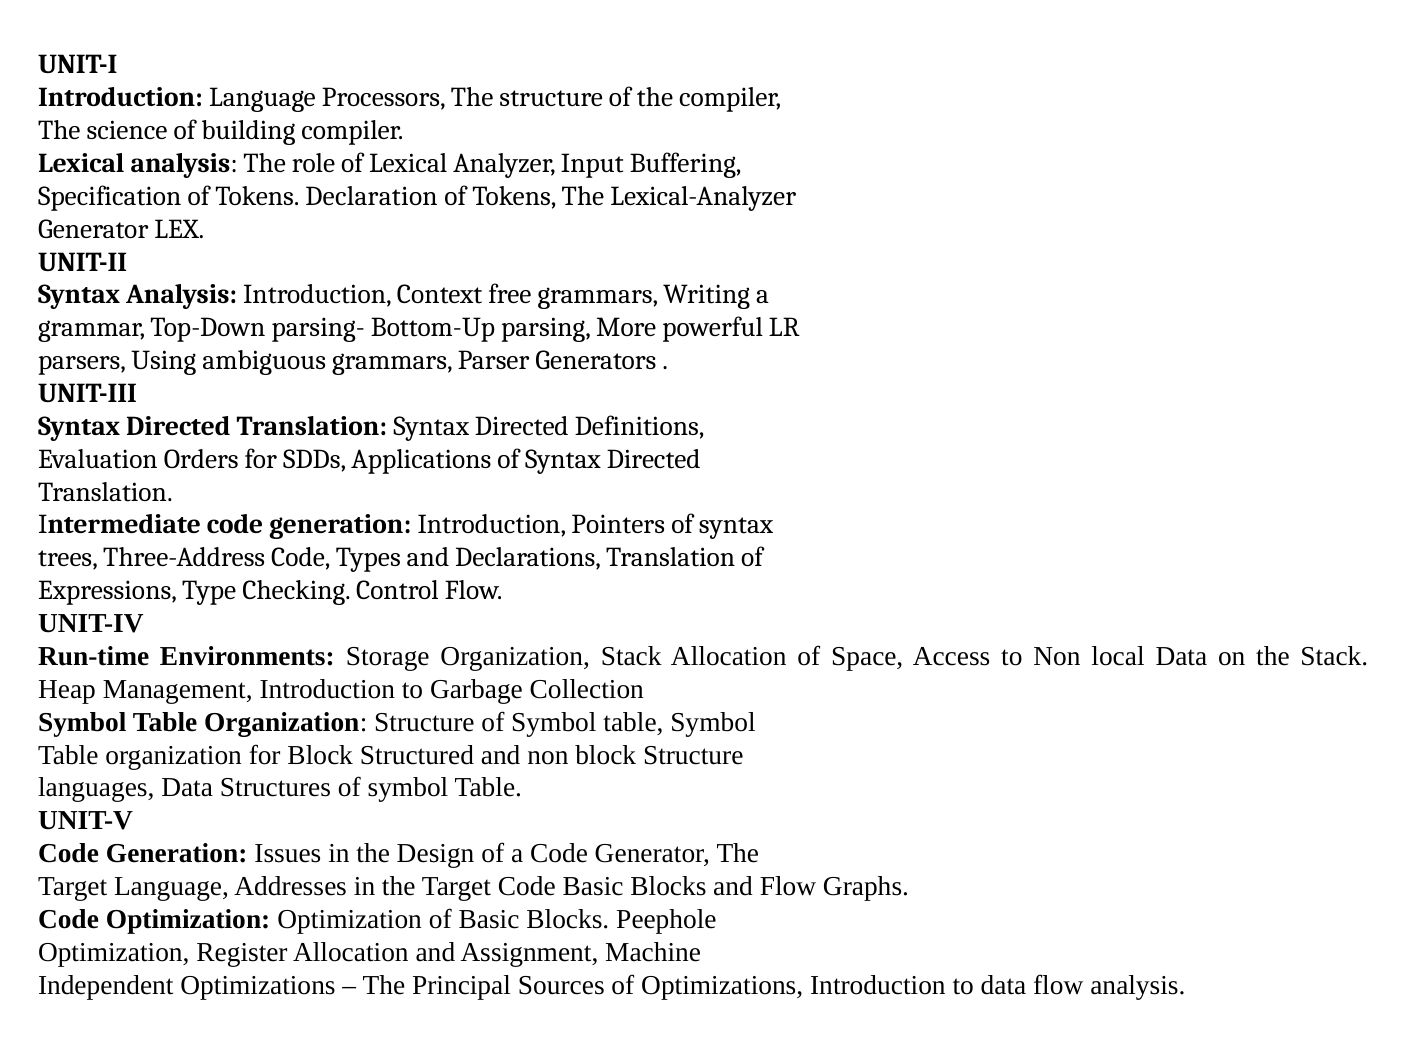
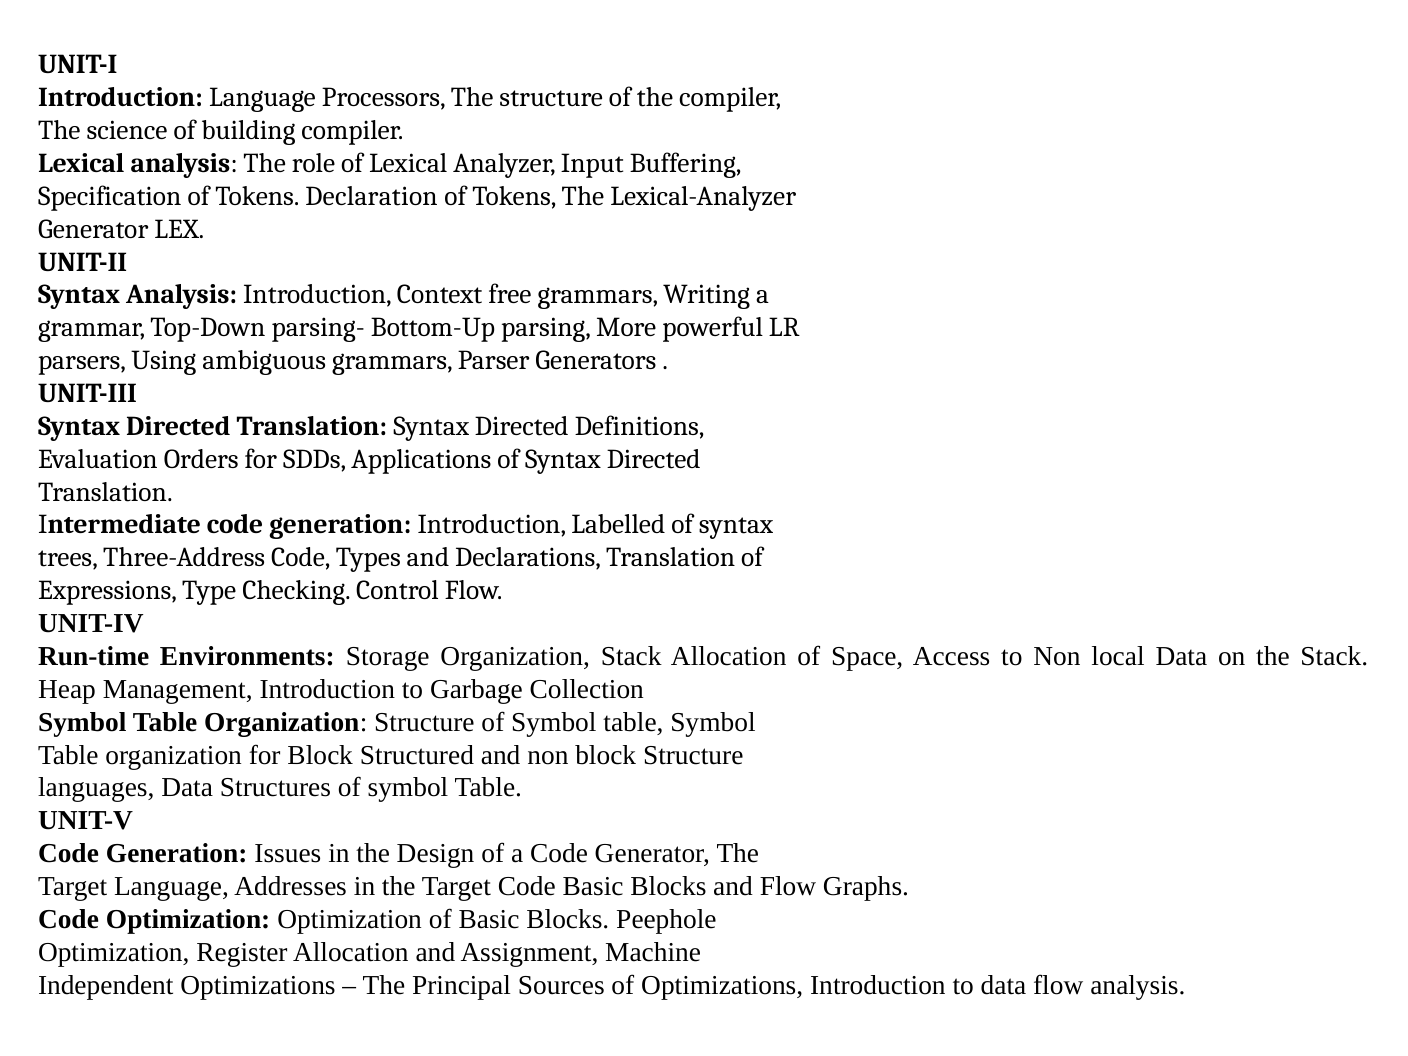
Pointers: Pointers -> Labelled
